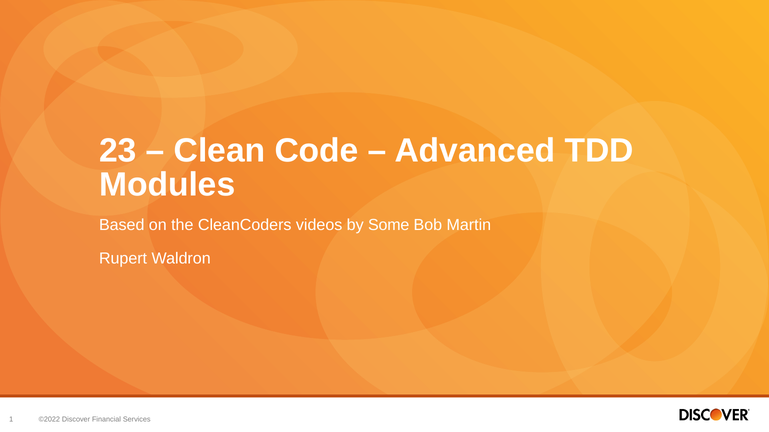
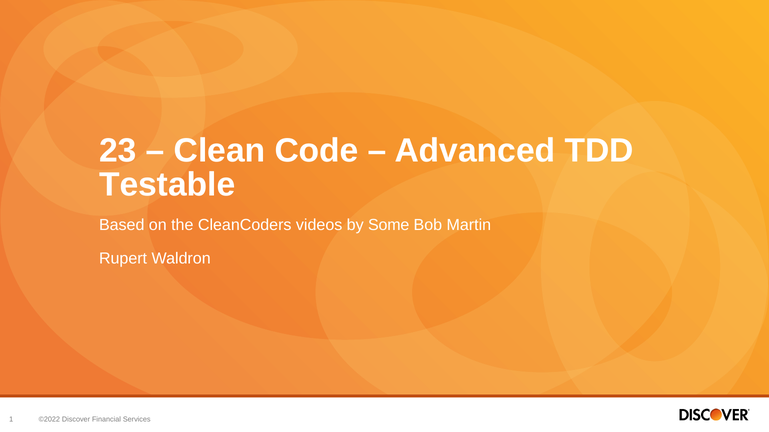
Modules: Modules -> Testable
